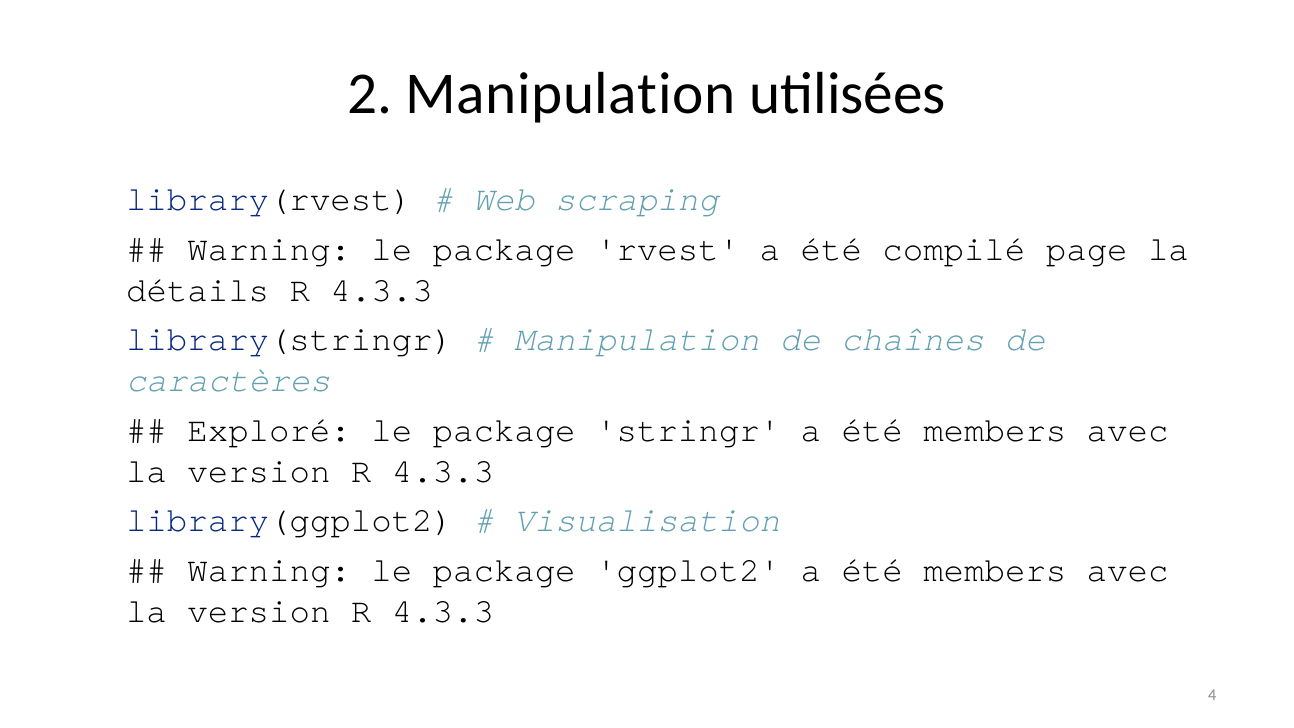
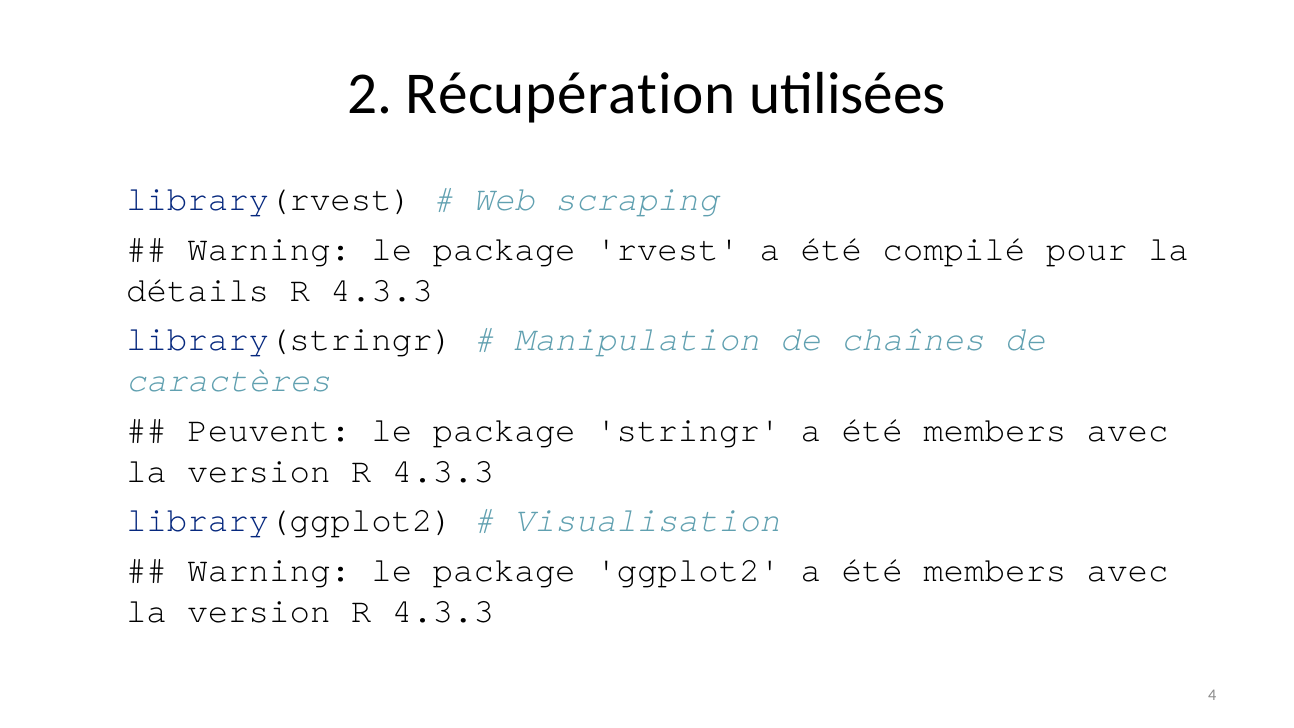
2 Manipulation: Manipulation -> Récupération
page: page -> pour
Exploré: Exploré -> Peuvent
